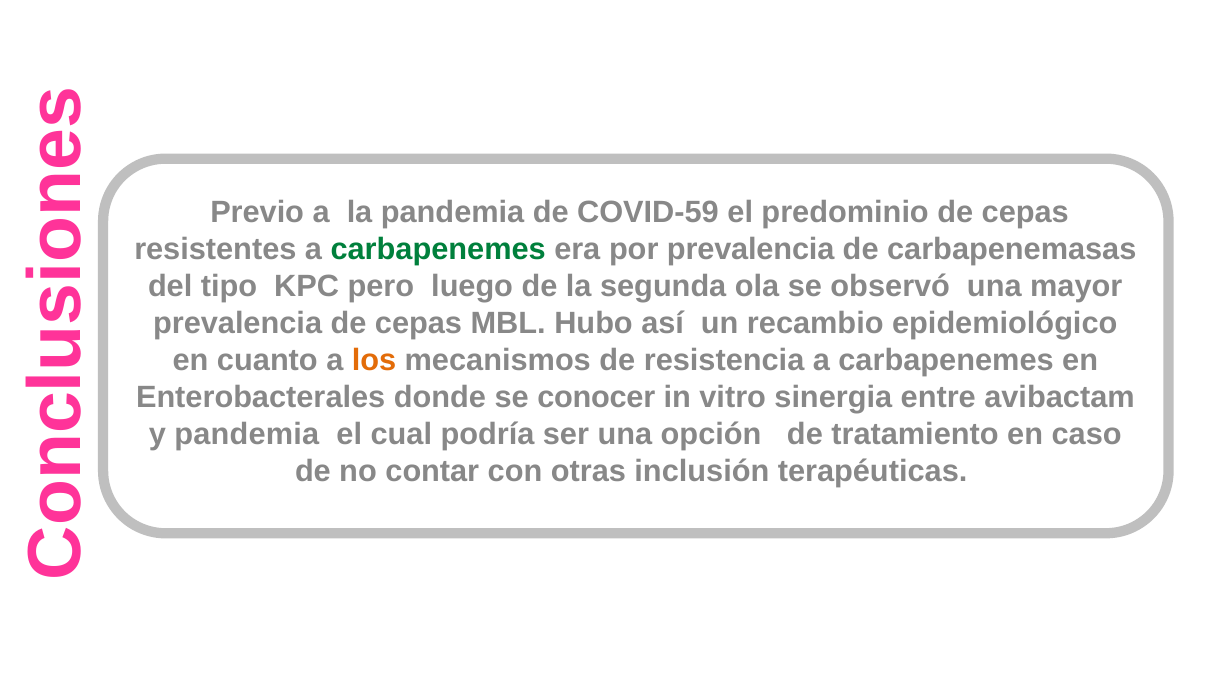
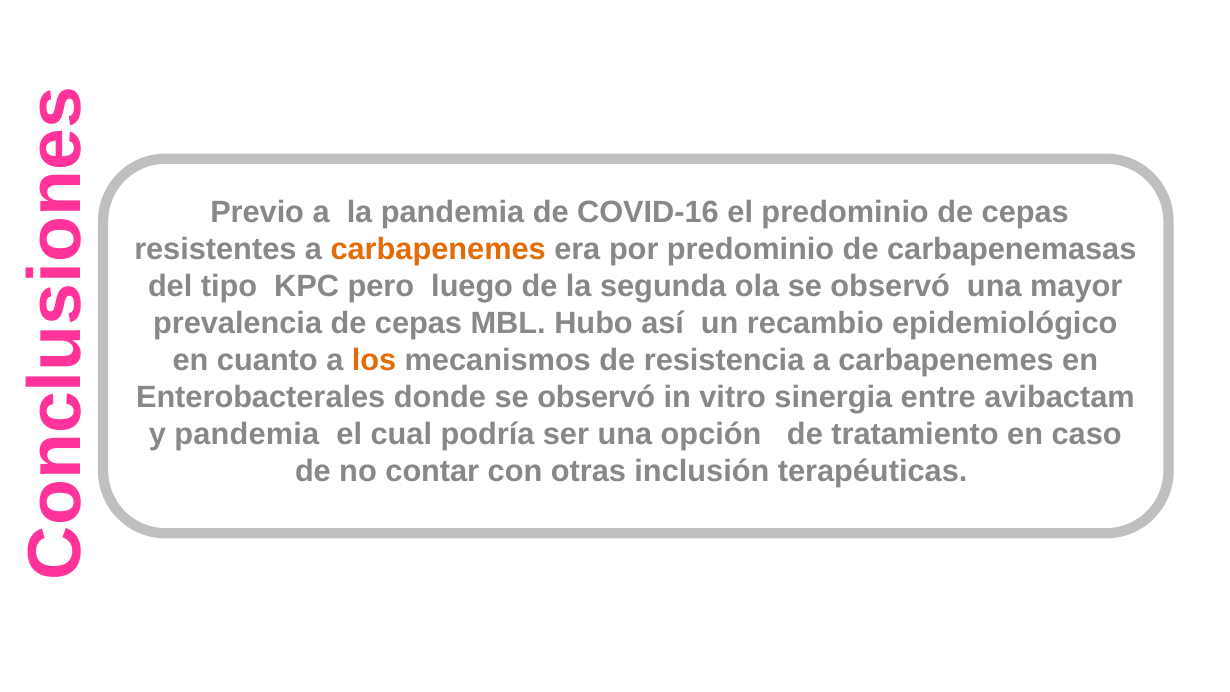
COVID-59: COVID-59 -> COVID-16
carbapenemes at (438, 250) colour: green -> orange
por prevalencia: prevalencia -> predominio
donde se conocer: conocer -> observó
